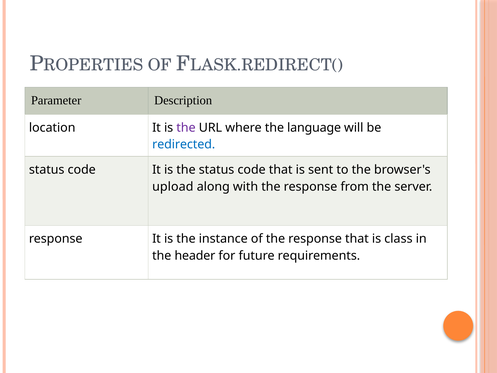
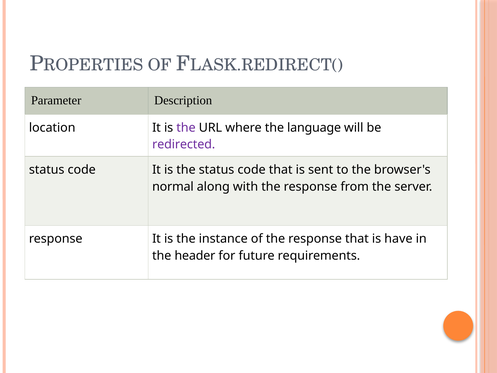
redirected colour: blue -> purple
upload: upload -> normal
class: class -> have
